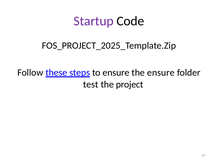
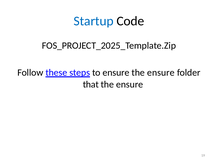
Startup colour: purple -> blue
test: test -> that
project at (130, 85): project -> ensure
